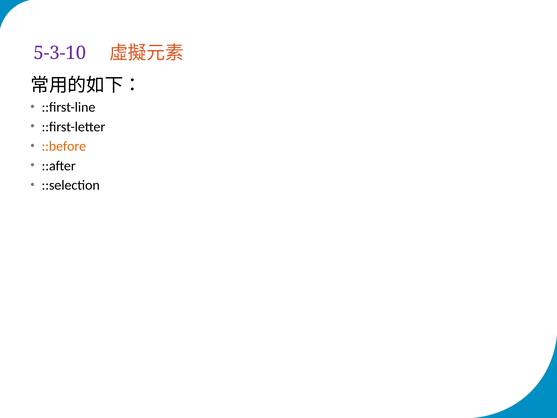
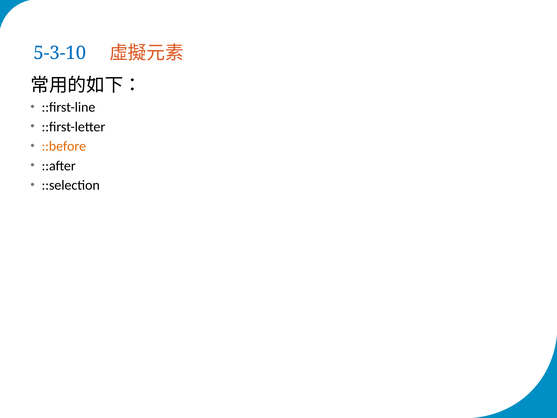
5-3-10 colour: purple -> blue
